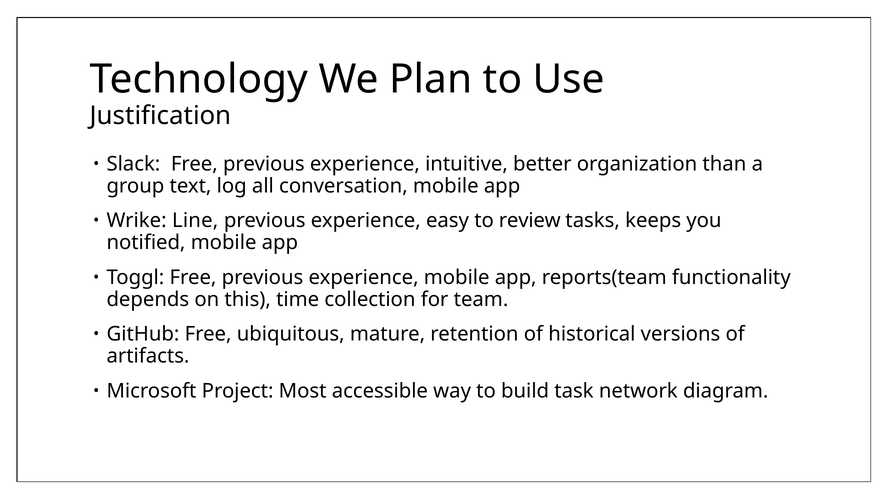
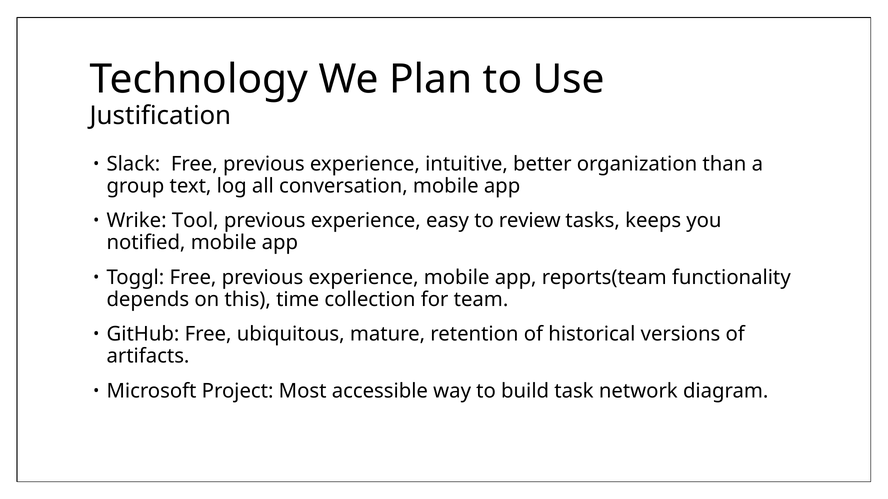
Line: Line -> Tool
